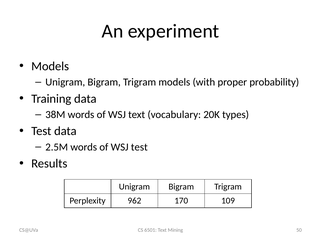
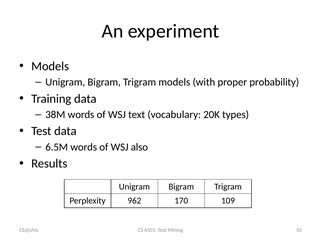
2.5M: 2.5M -> 6.5M
WSJ test: test -> also
